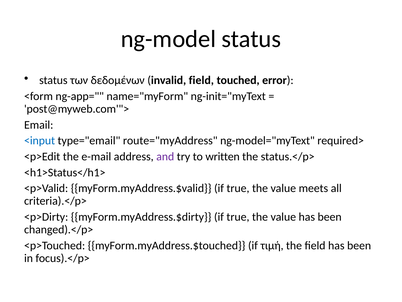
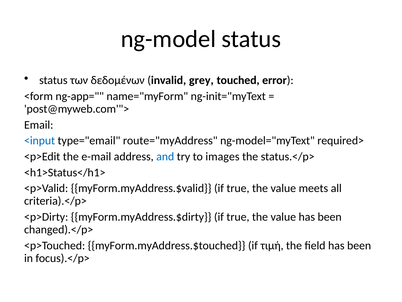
invalid field: field -> grey
and colour: purple -> blue
written: written -> images
